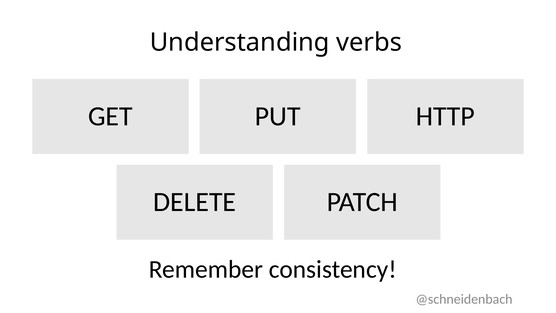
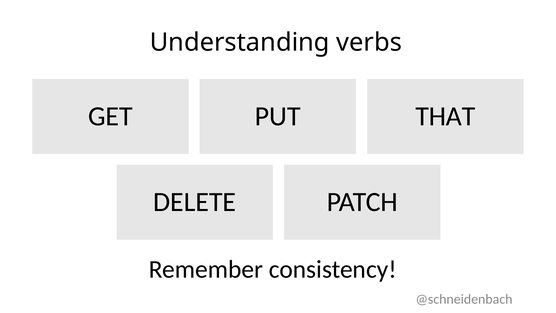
HTTP: HTTP -> THAT
